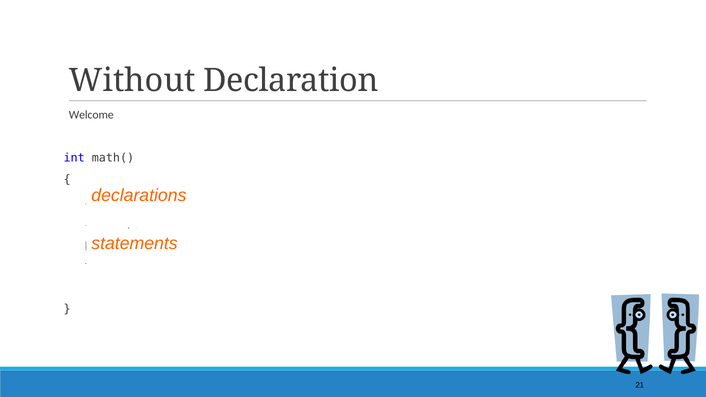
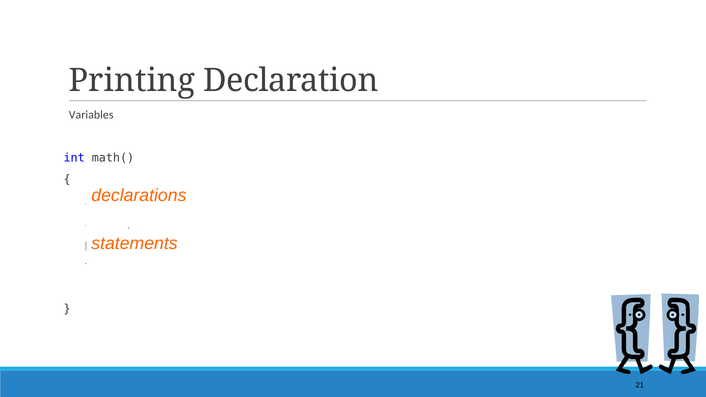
Without: Without -> Printing
Welcome: Welcome -> Variables
